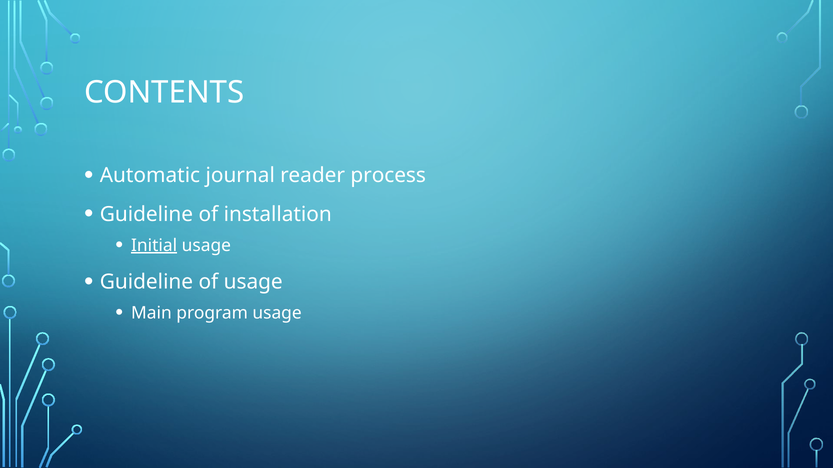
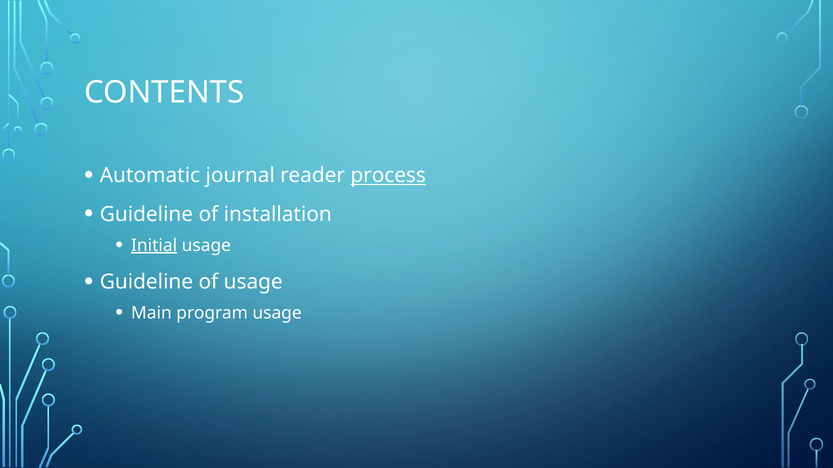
process underline: none -> present
